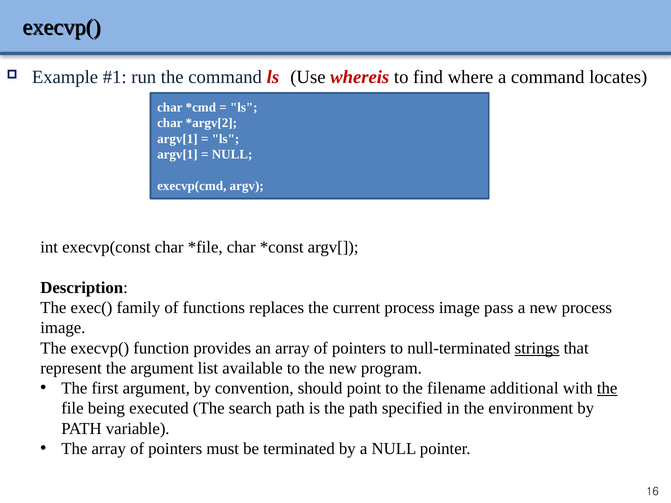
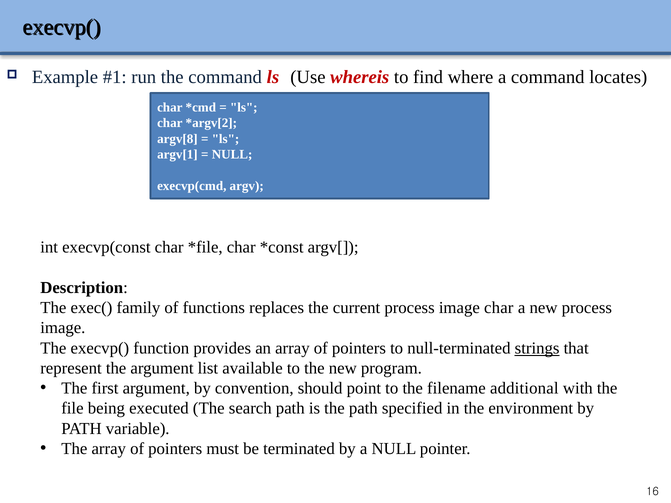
argv[1 at (177, 139): argv[1 -> argv[8
image pass: pass -> char
the at (607, 388) underline: present -> none
